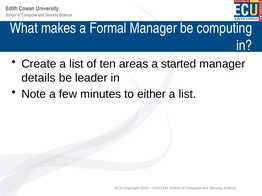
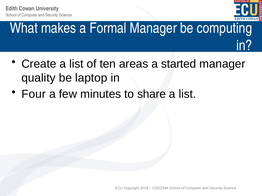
details: details -> quality
leader: leader -> laptop
Note: Note -> Four
either: either -> share
